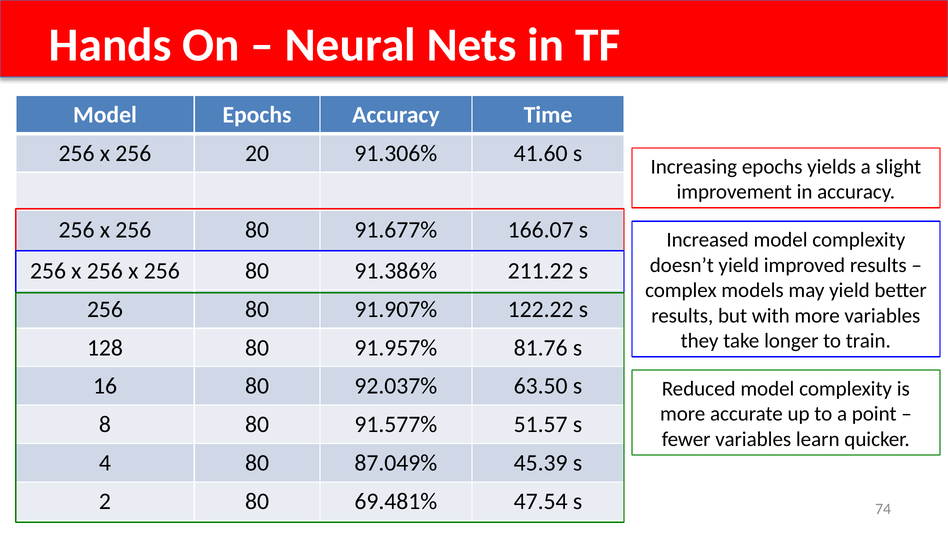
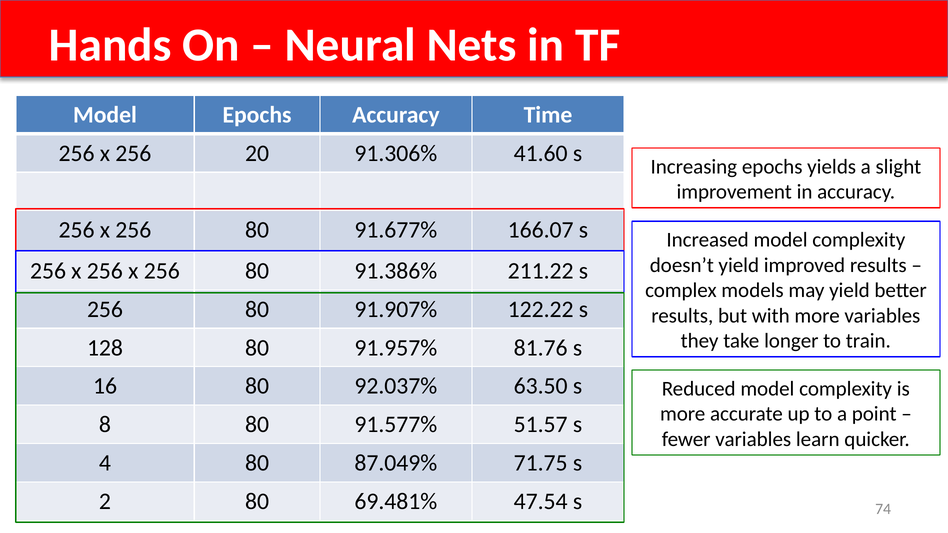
45.39: 45.39 -> 71.75
